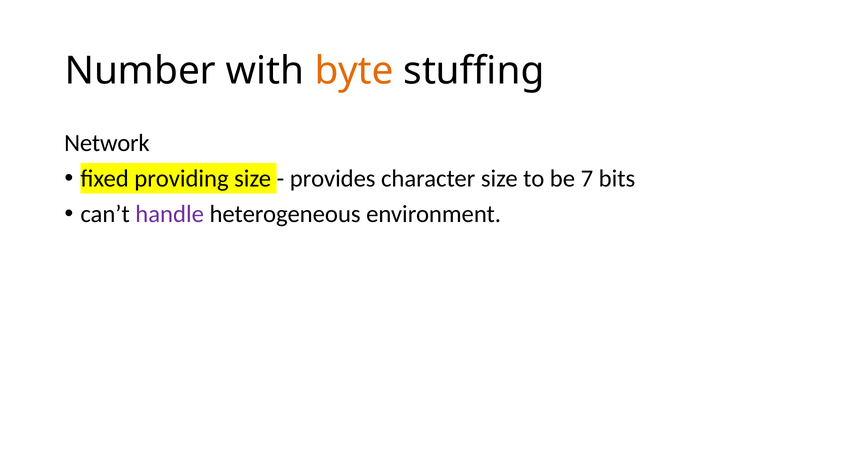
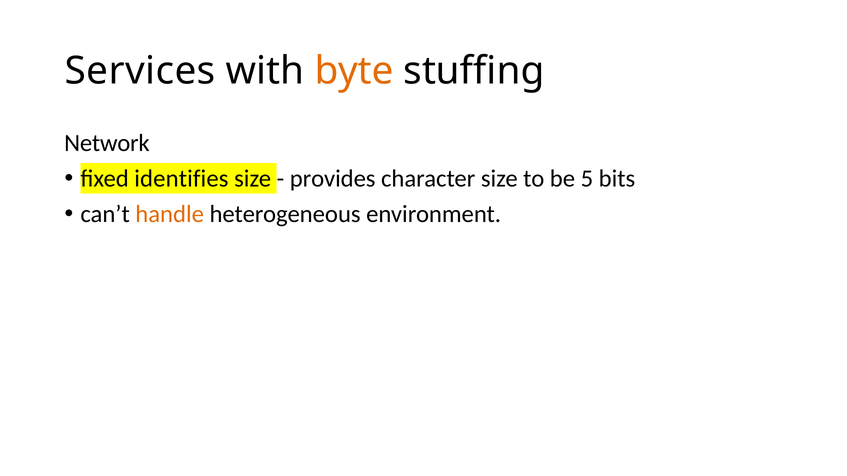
Number: Number -> Services
providing: providing -> identifies
7: 7 -> 5
handle colour: purple -> orange
